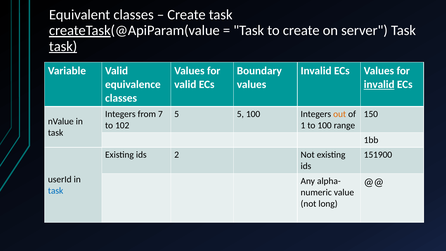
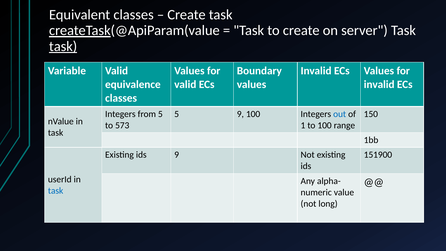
invalid at (379, 84) underline: present -> none
from 7: 7 -> 5
5 5: 5 -> 9
out colour: orange -> blue
102: 102 -> 573
ids 2: 2 -> 9
